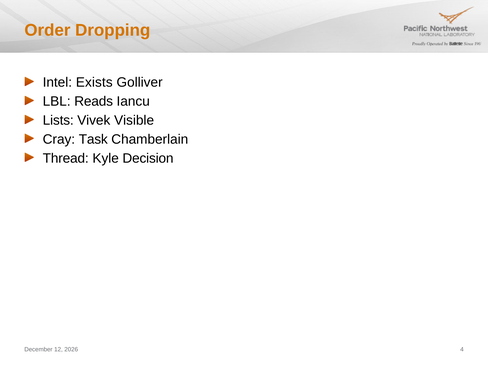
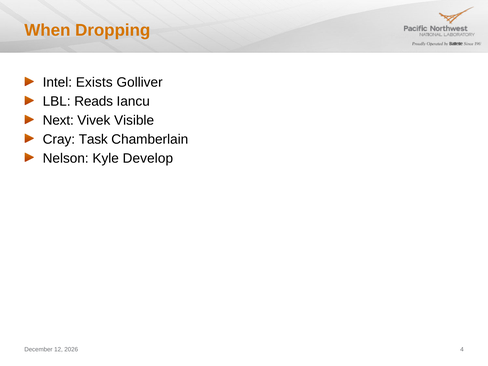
Order: Order -> When
Lists: Lists -> Next
Thread: Thread -> Nelson
Decision: Decision -> Develop
